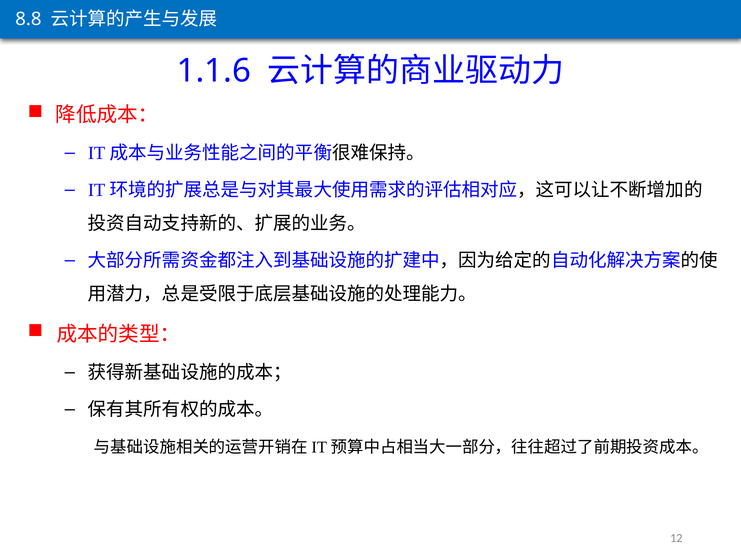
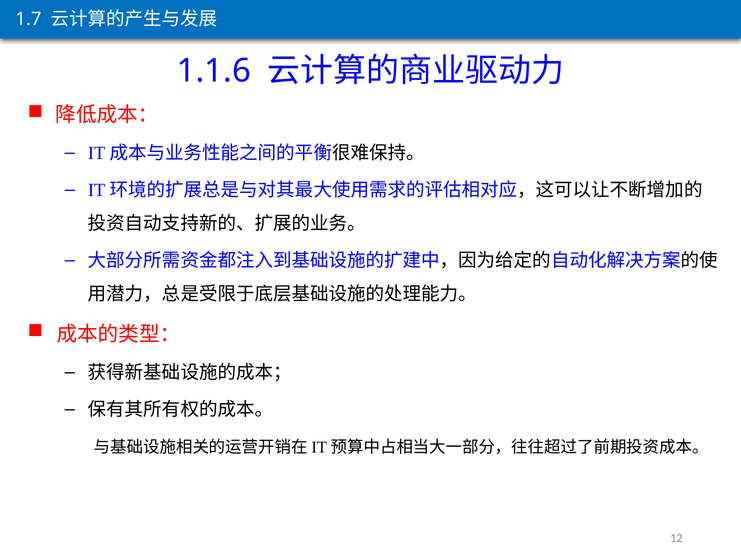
8.8: 8.8 -> 1.7
